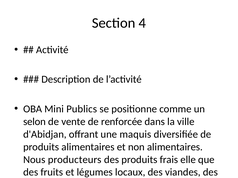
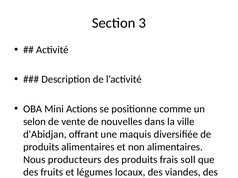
4: 4 -> 3
Publics: Publics -> Actions
renforcée: renforcée -> nouvelles
elle: elle -> soll
